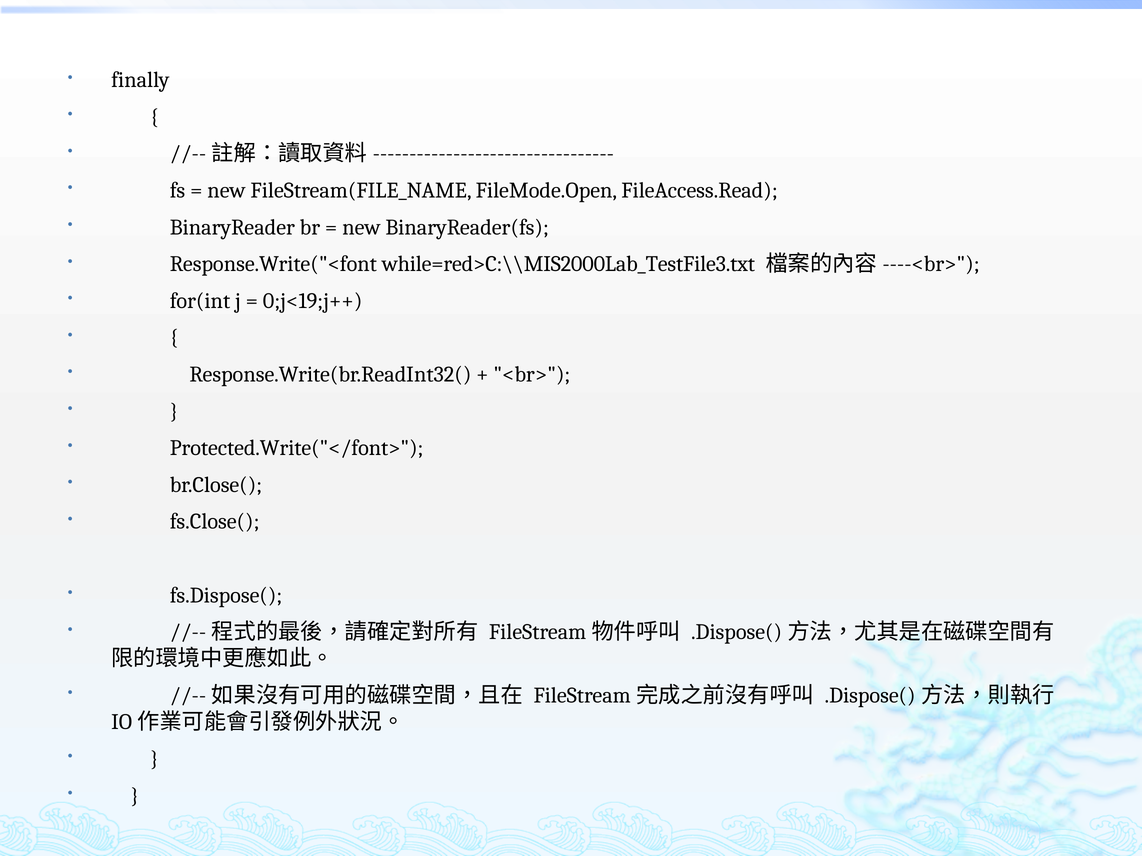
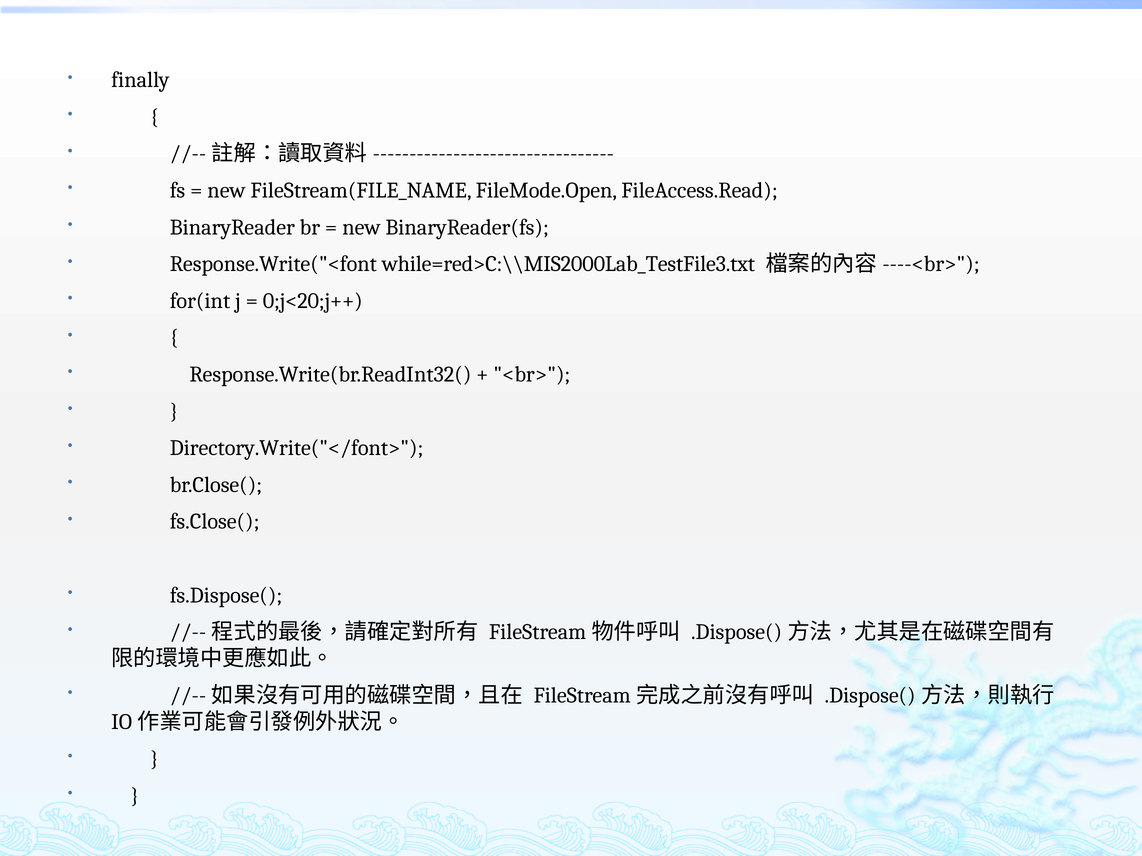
0;j<19;j++: 0;j<19;j++ -> 0;j<20;j++
Protected.Write("</font>: Protected.Write("</font> -> Directory.Write("</font>
